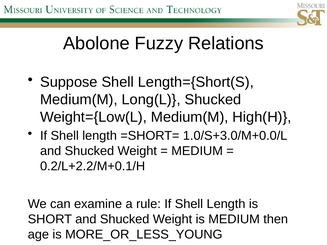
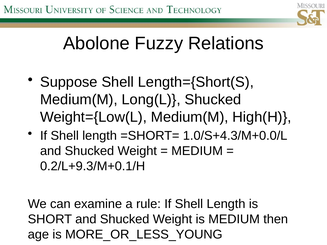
1.0/S+3.0/M+0.0/L: 1.0/S+3.0/M+0.0/L -> 1.0/S+4.3/M+0.0/L
0.2/L+2.2/M+0.1/H: 0.2/L+2.2/M+0.1/H -> 0.2/L+9.3/M+0.1/H
